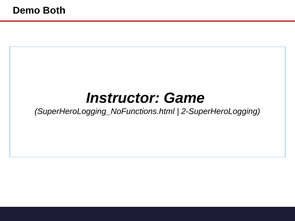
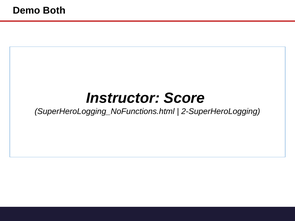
Game: Game -> Score
